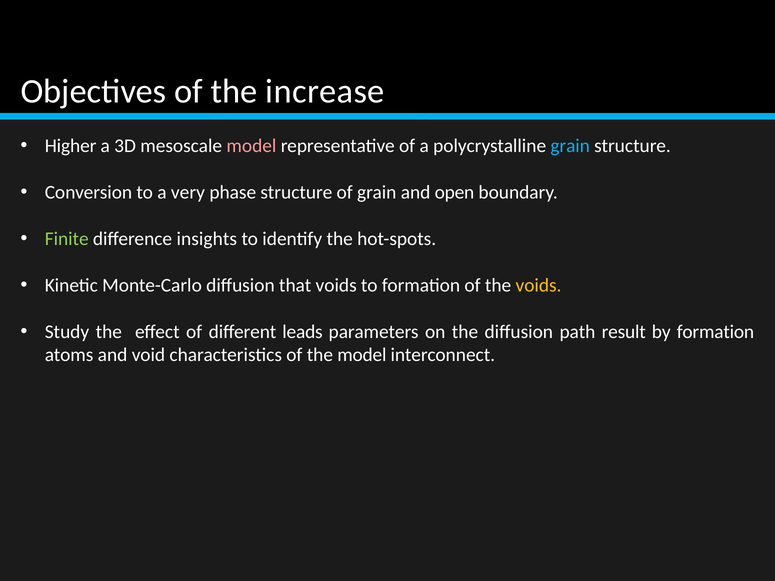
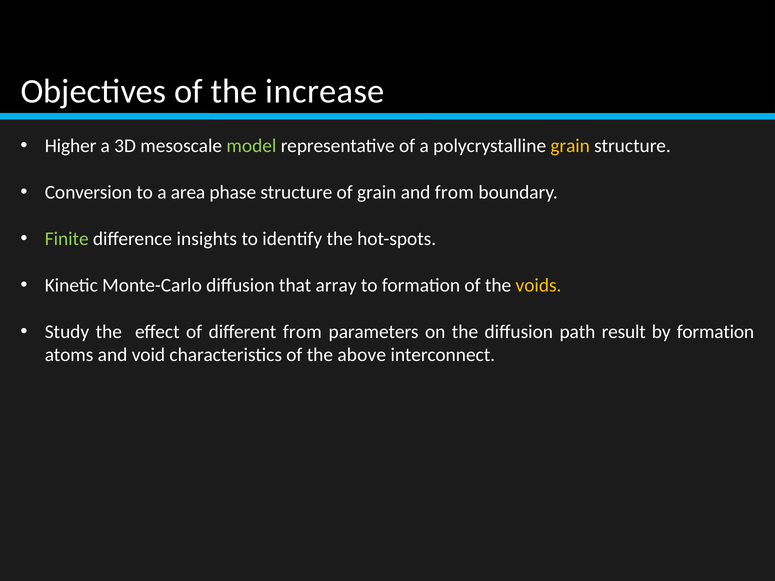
model at (251, 146) colour: pink -> light green
grain at (570, 146) colour: light blue -> yellow
very: very -> area
and open: open -> from
that voids: voids -> array
different leads: leads -> from
the model: model -> above
